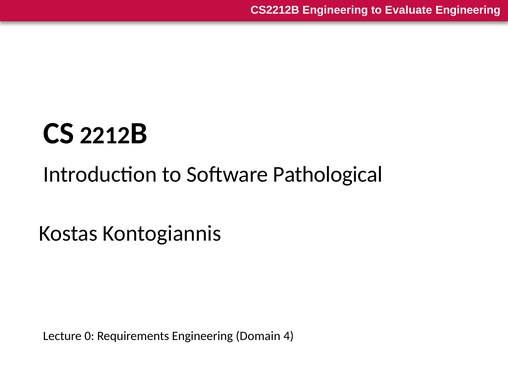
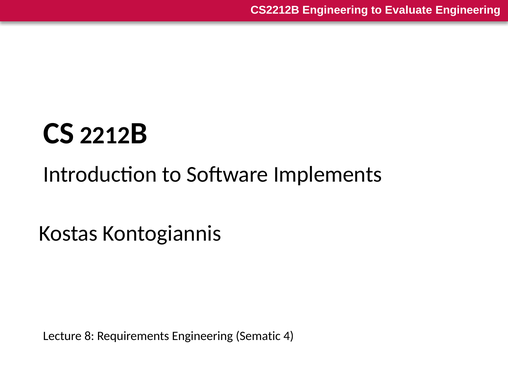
Pathological: Pathological -> Implements
0: 0 -> 8
Domain: Domain -> Sematic
